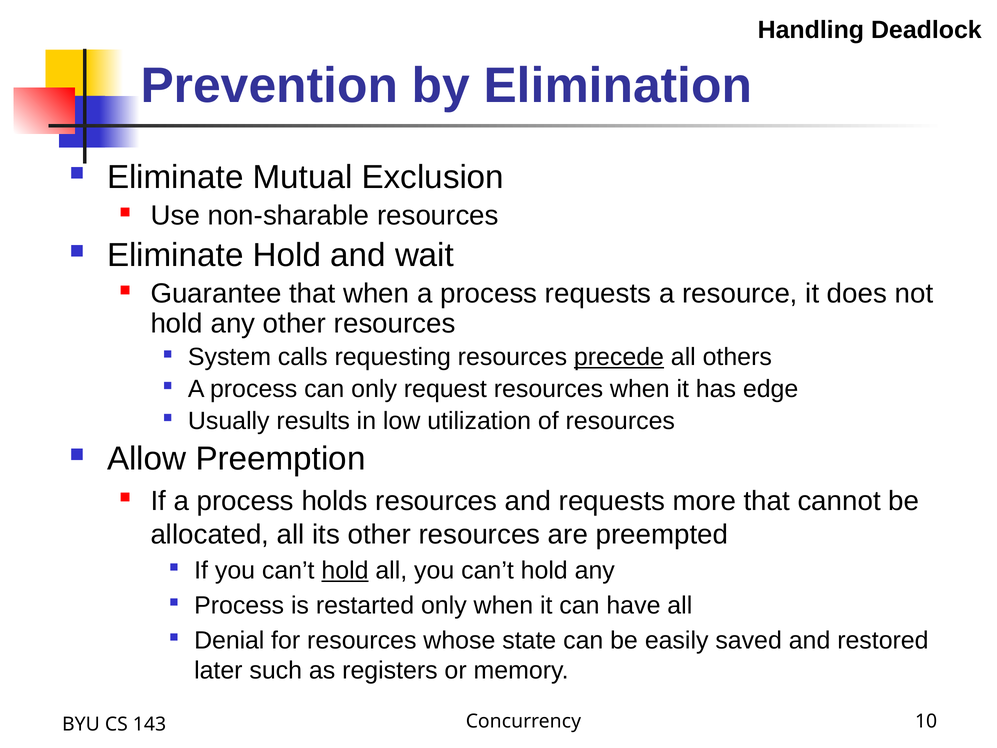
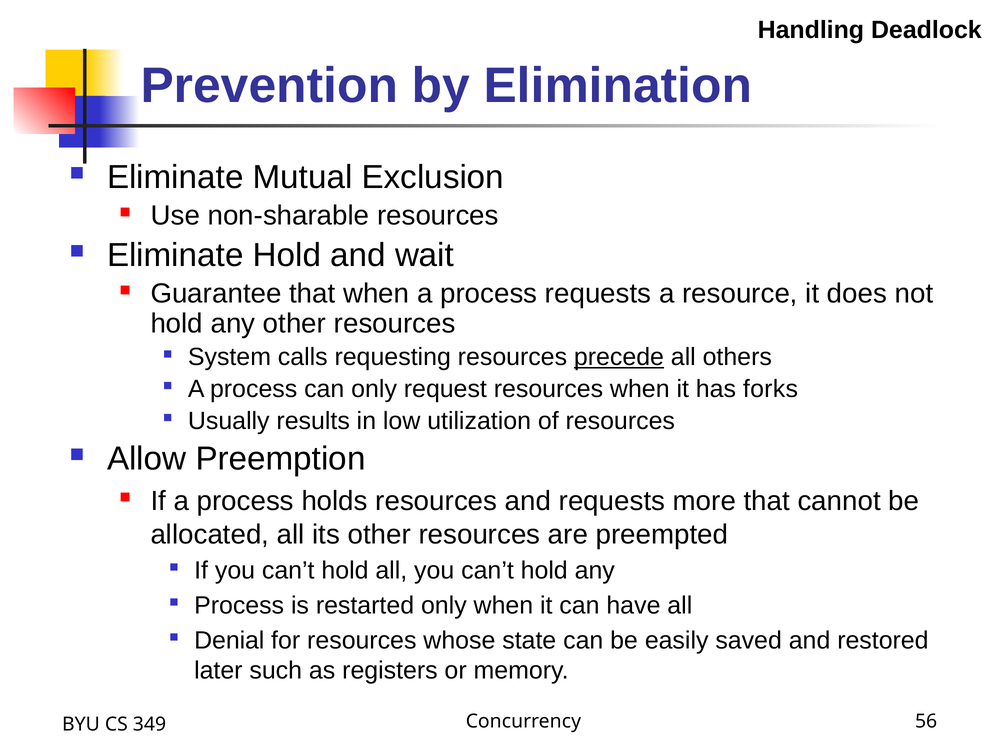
edge: edge -> forks
hold at (345, 571) underline: present -> none
10: 10 -> 56
143: 143 -> 349
